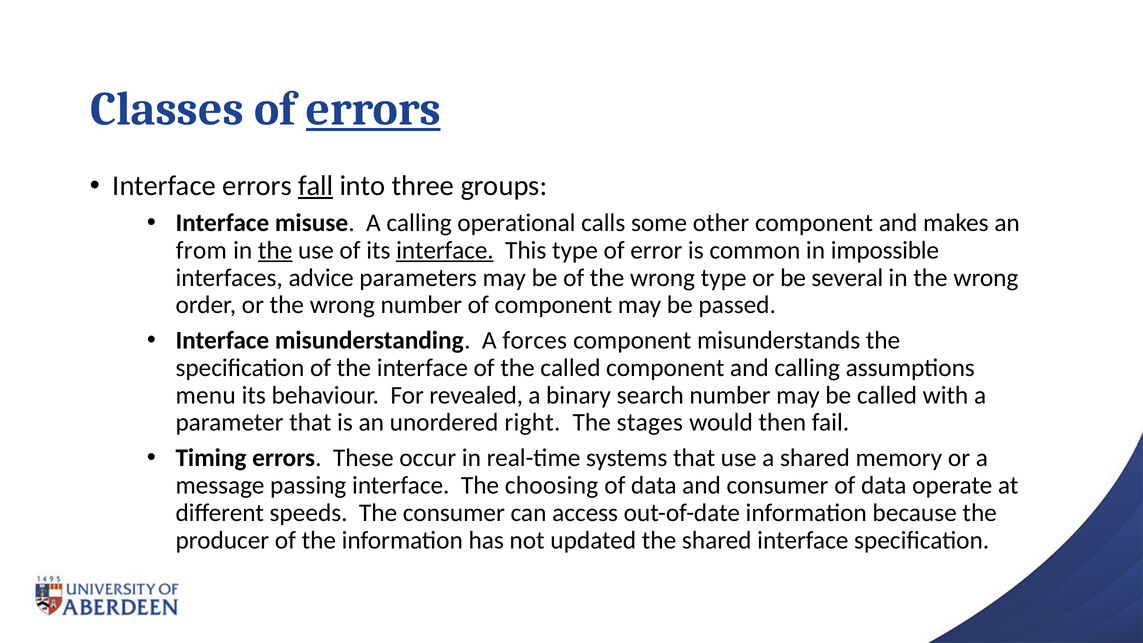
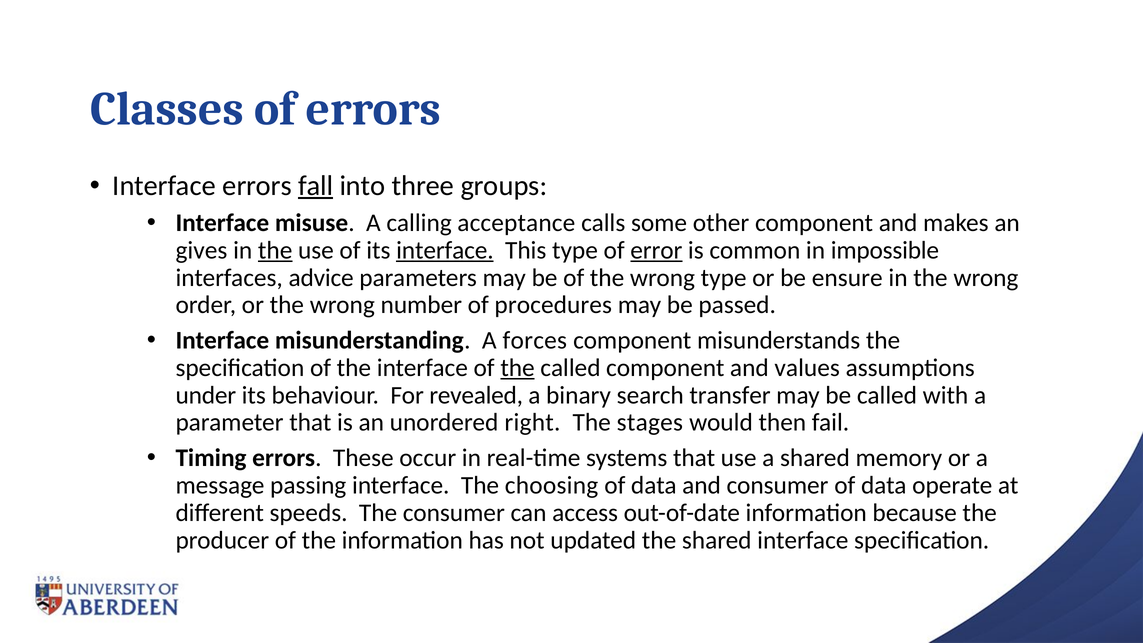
errors at (373, 109) underline: present -> none
operational: operational -> acceptance
from: from -> gives
error underline: none -> present
several: several -> ensure
of component: component -> procedures
the at (518, 368) underline: none -> present
and calling: calling -> values
menu: menu -> under
search number: number -> transfer
